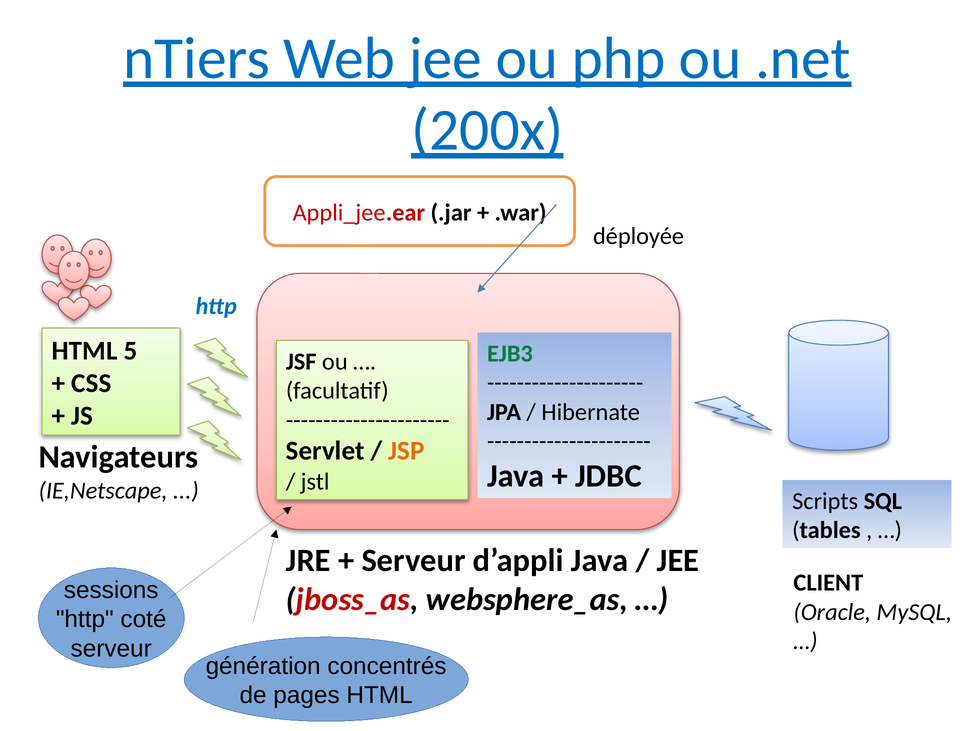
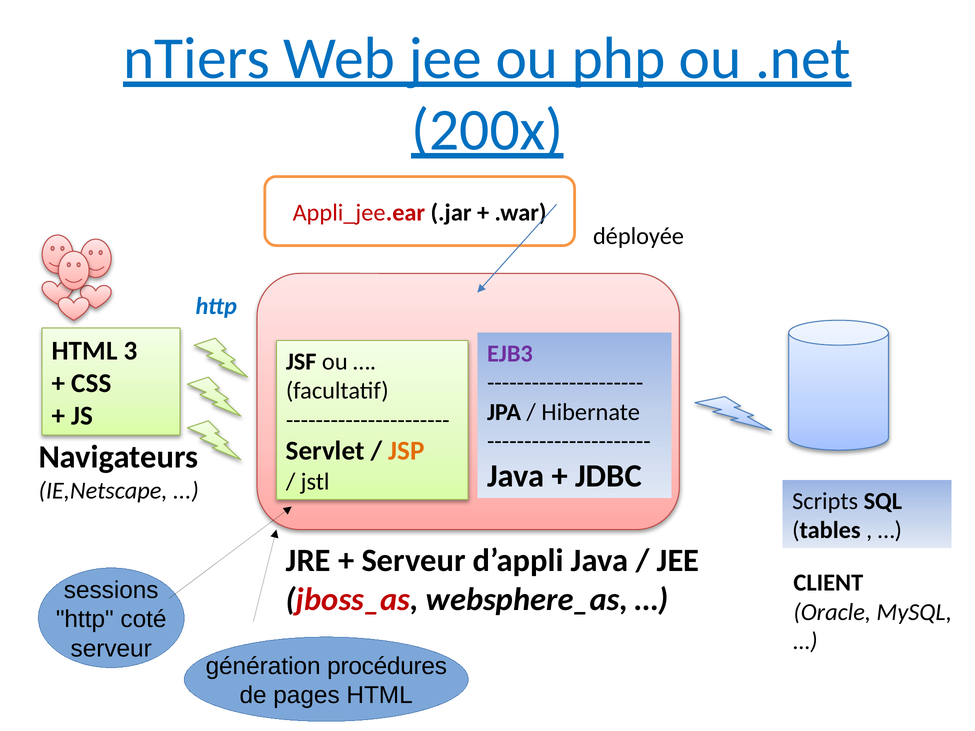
5: 5 -> 3
EJB3 colour: green -> purple
concentrés: concentrés -> procédures
